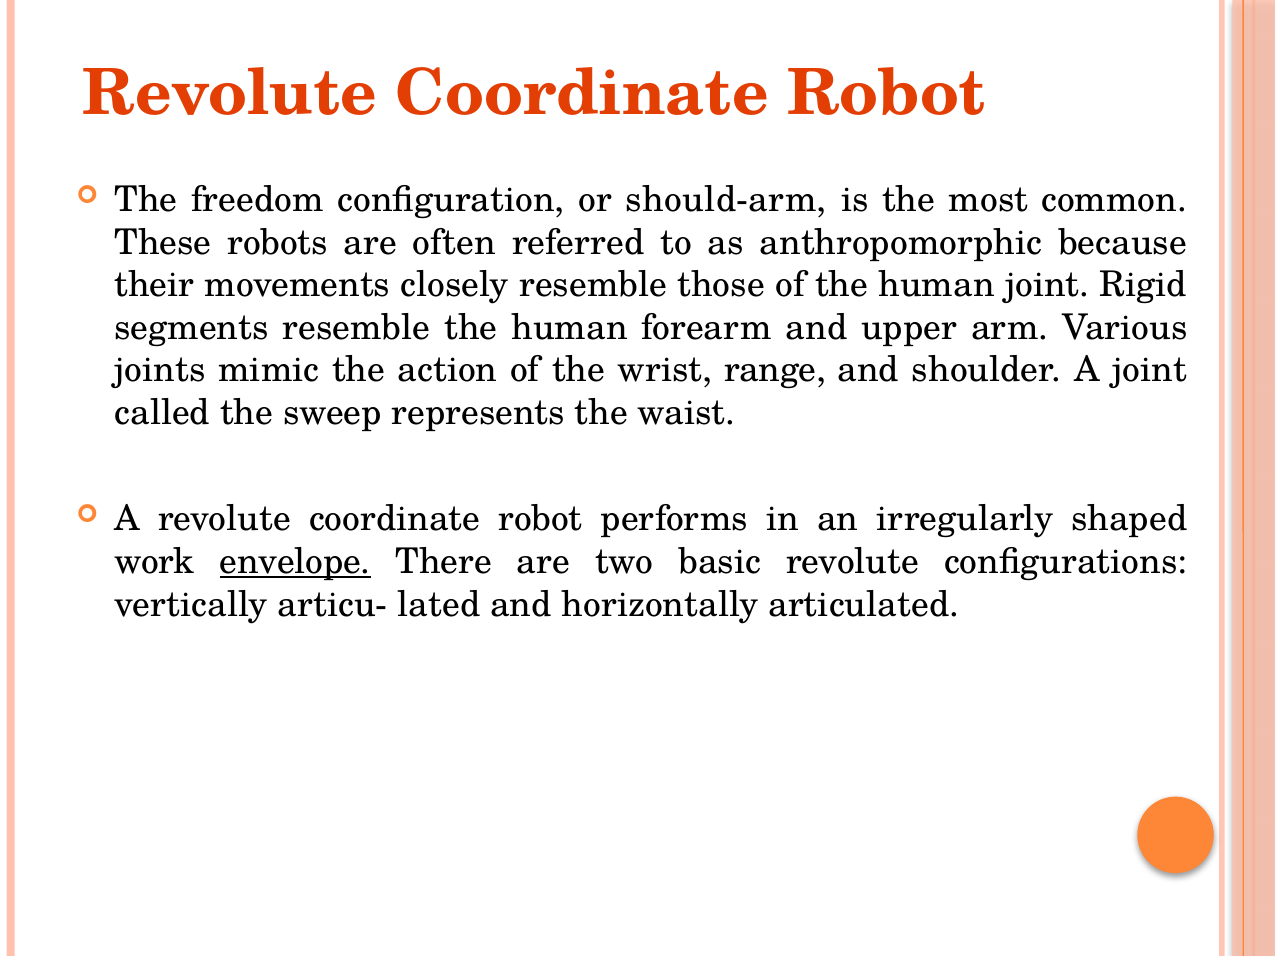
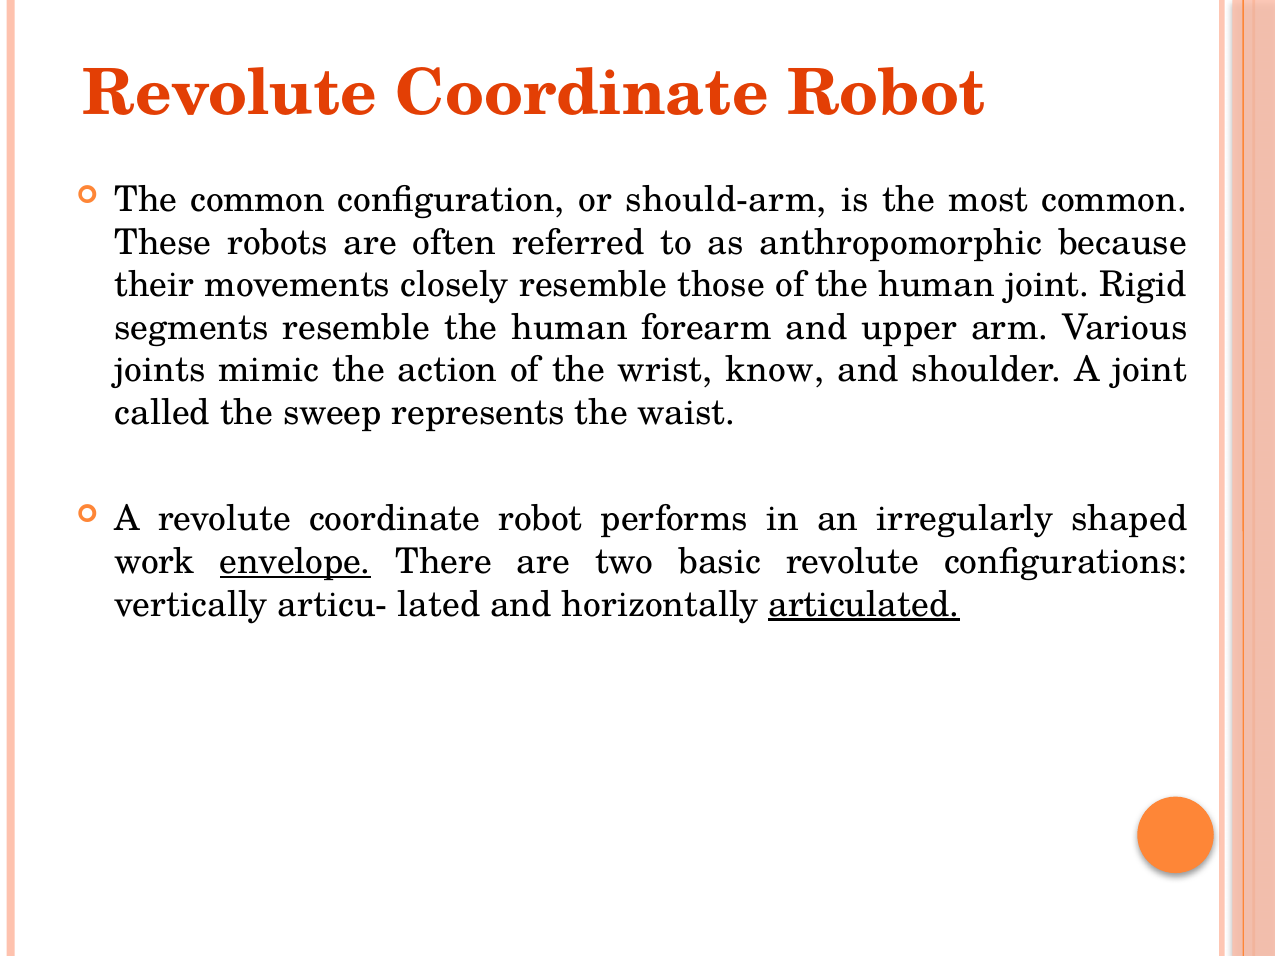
The freedom: freedom -> common
range: range -> know
articulated underline: none -> present
